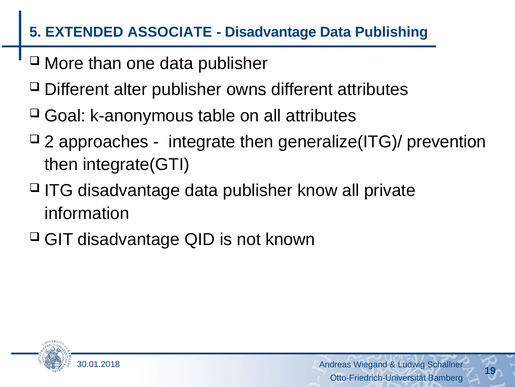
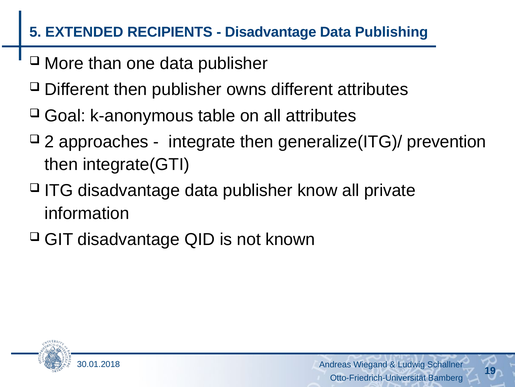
ASSOCIATE: ASSOCIATE -> RECIPIENTS
Different alter: alter -> then
